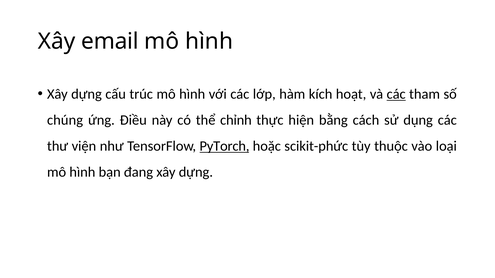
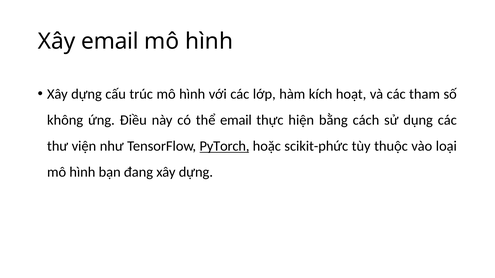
các at (396, 94) underline: present -> none
chúng: chúng -> không
thể chỉnh: chỉnh -> email
